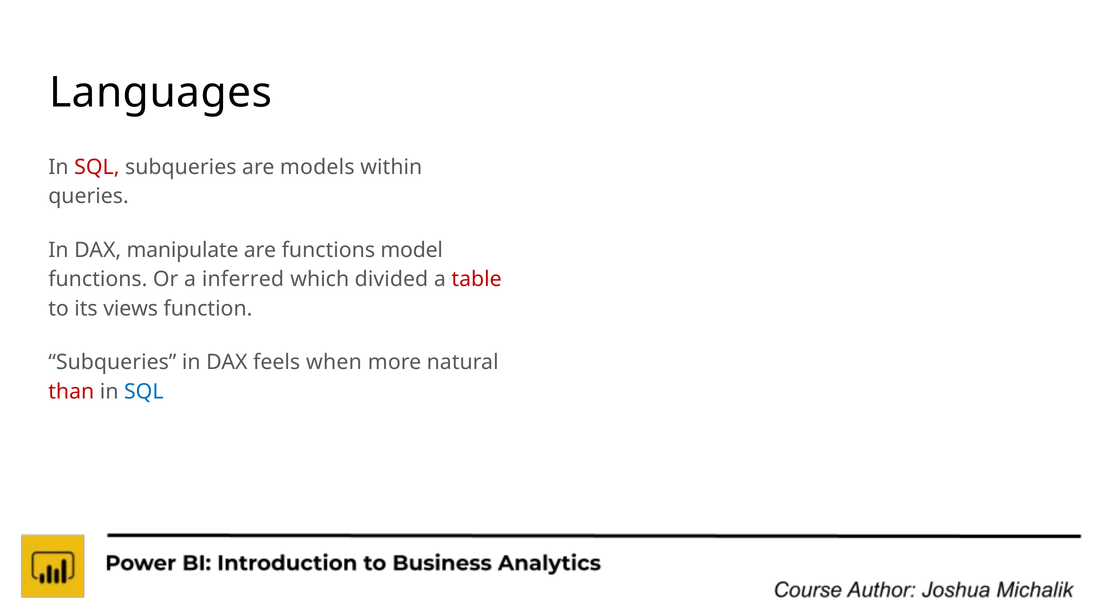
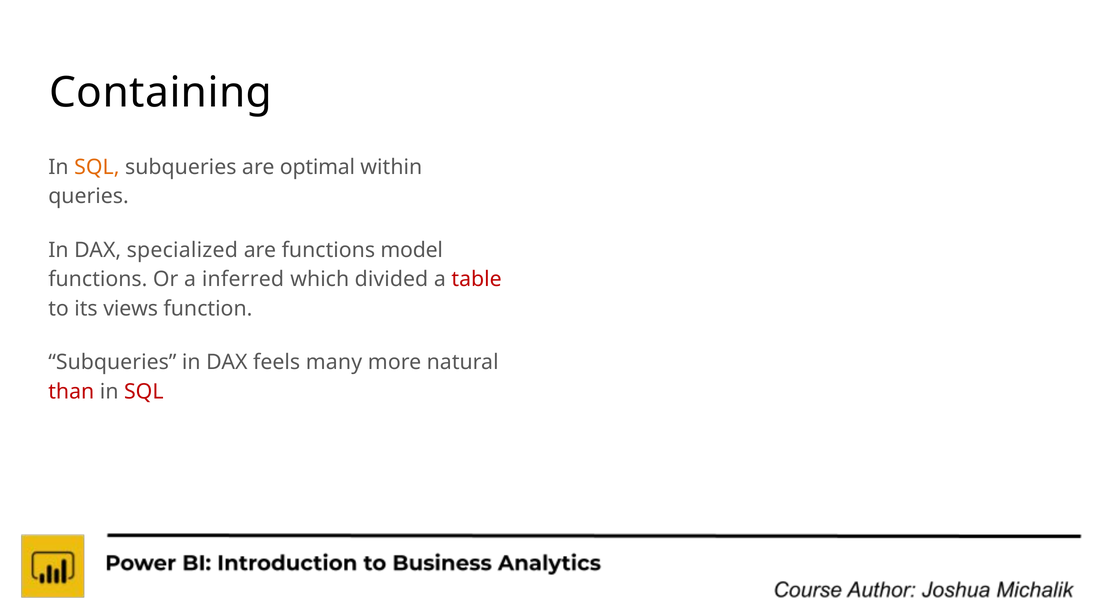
Languages: Languages -> Containing
SQL at (97, 167) colour: red -> orange
models: models -> optimal
manipulate: manipulate -> specialized
when: when -> many
SQL at (144, 392) colour: blue -> red
